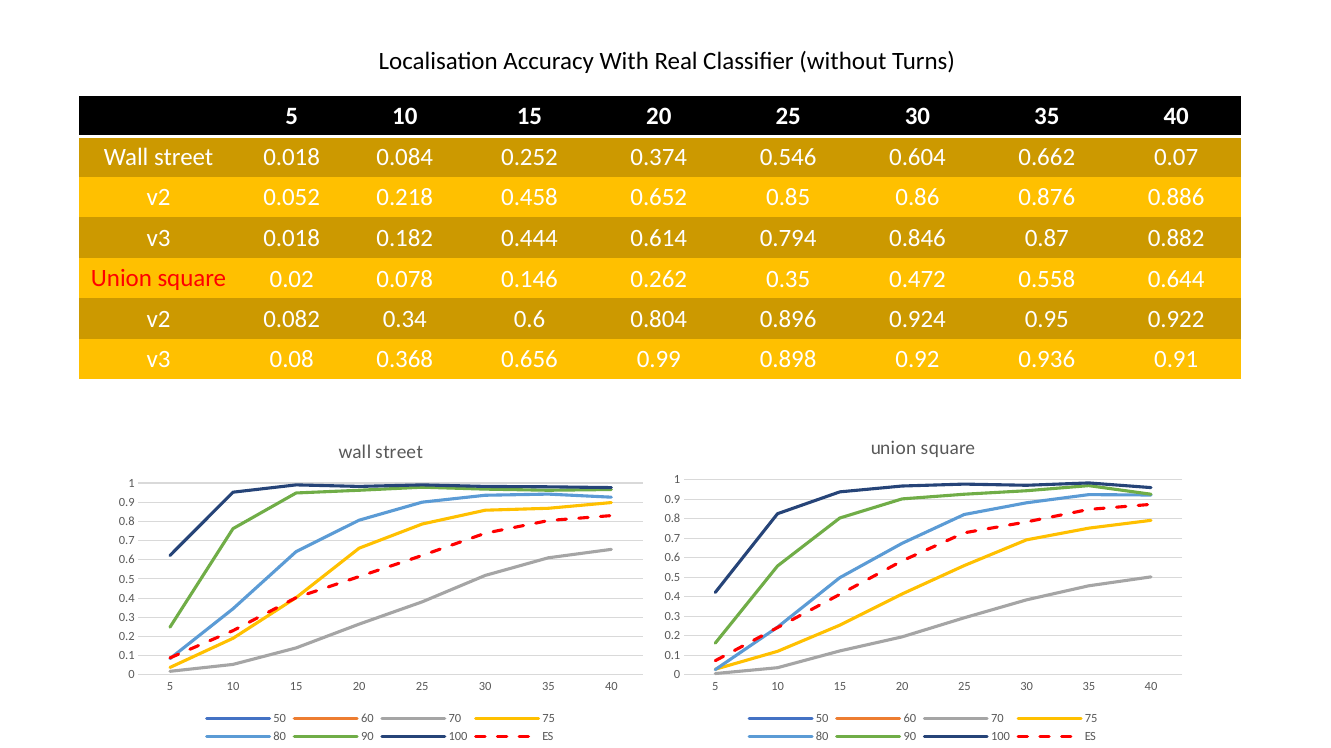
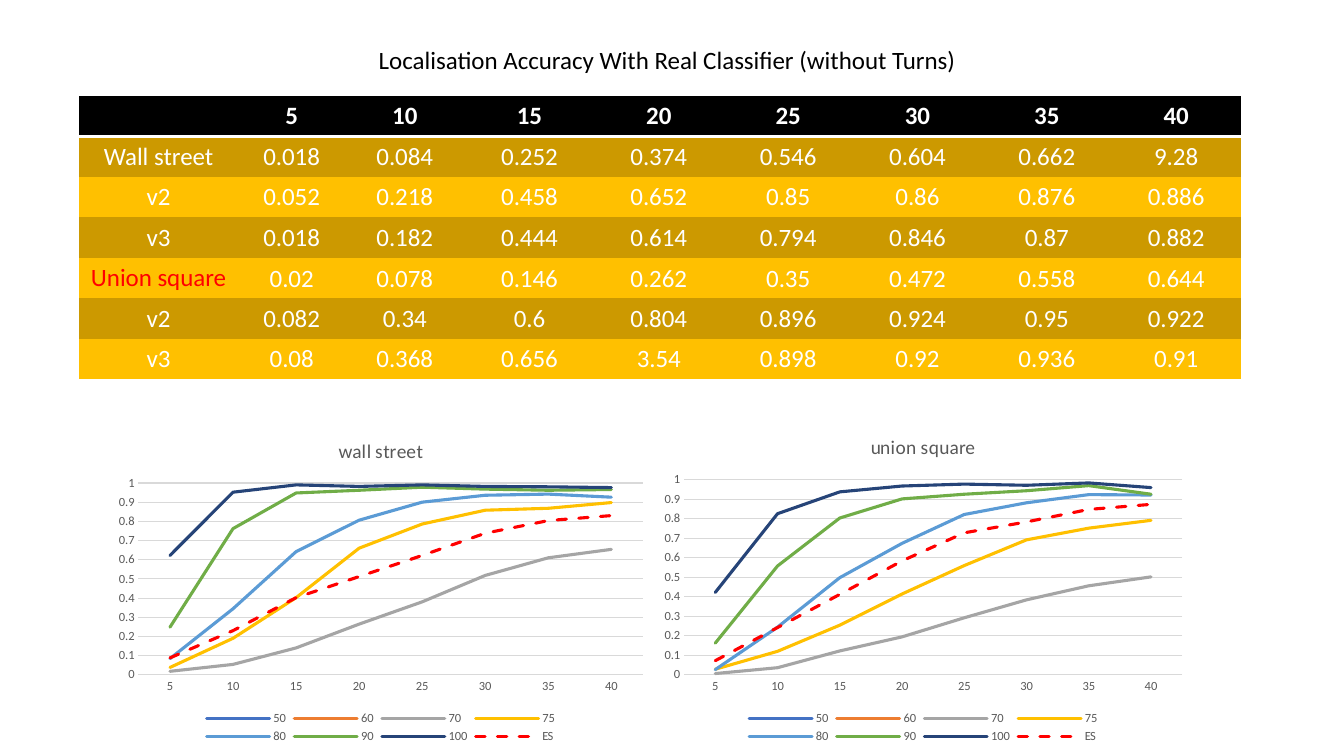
0.07: 0.07 -> 9.28
0.99: 0.99 -> 3.54
